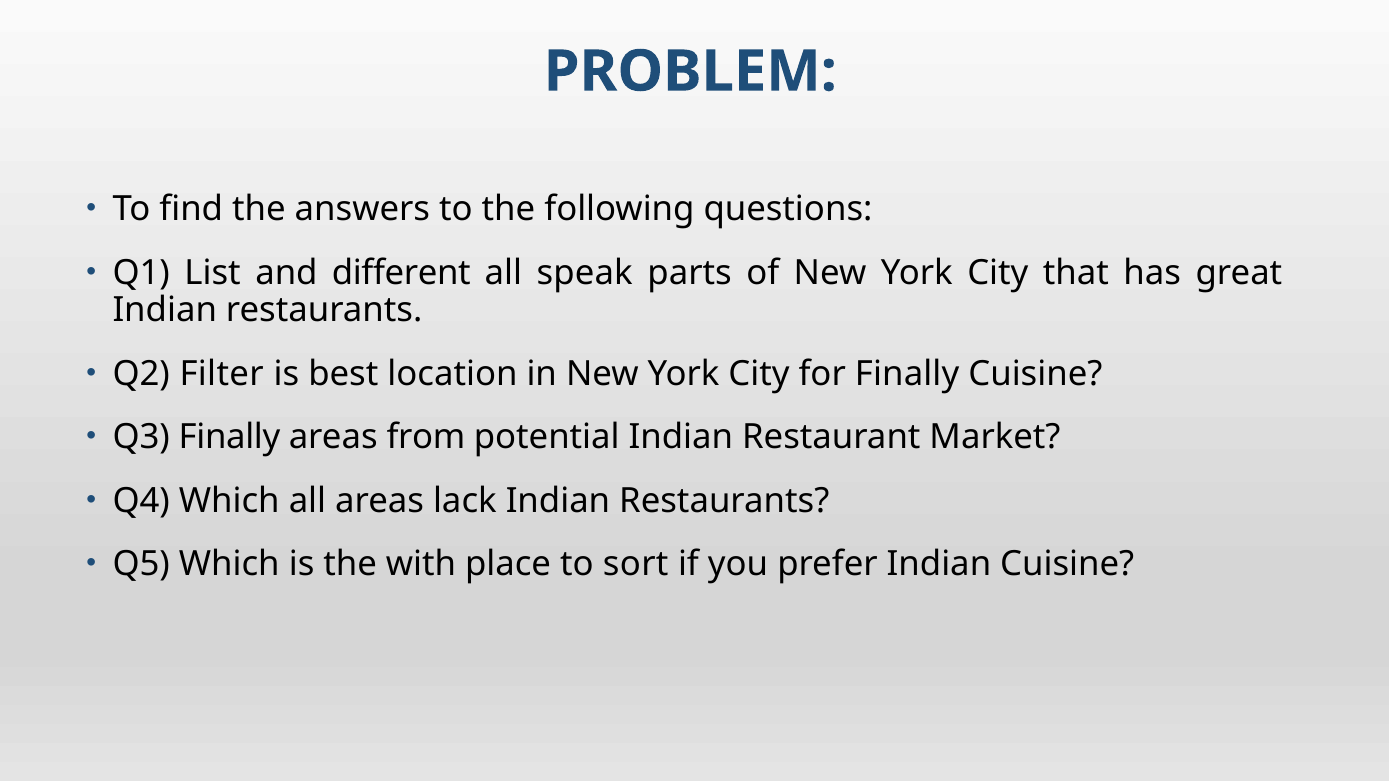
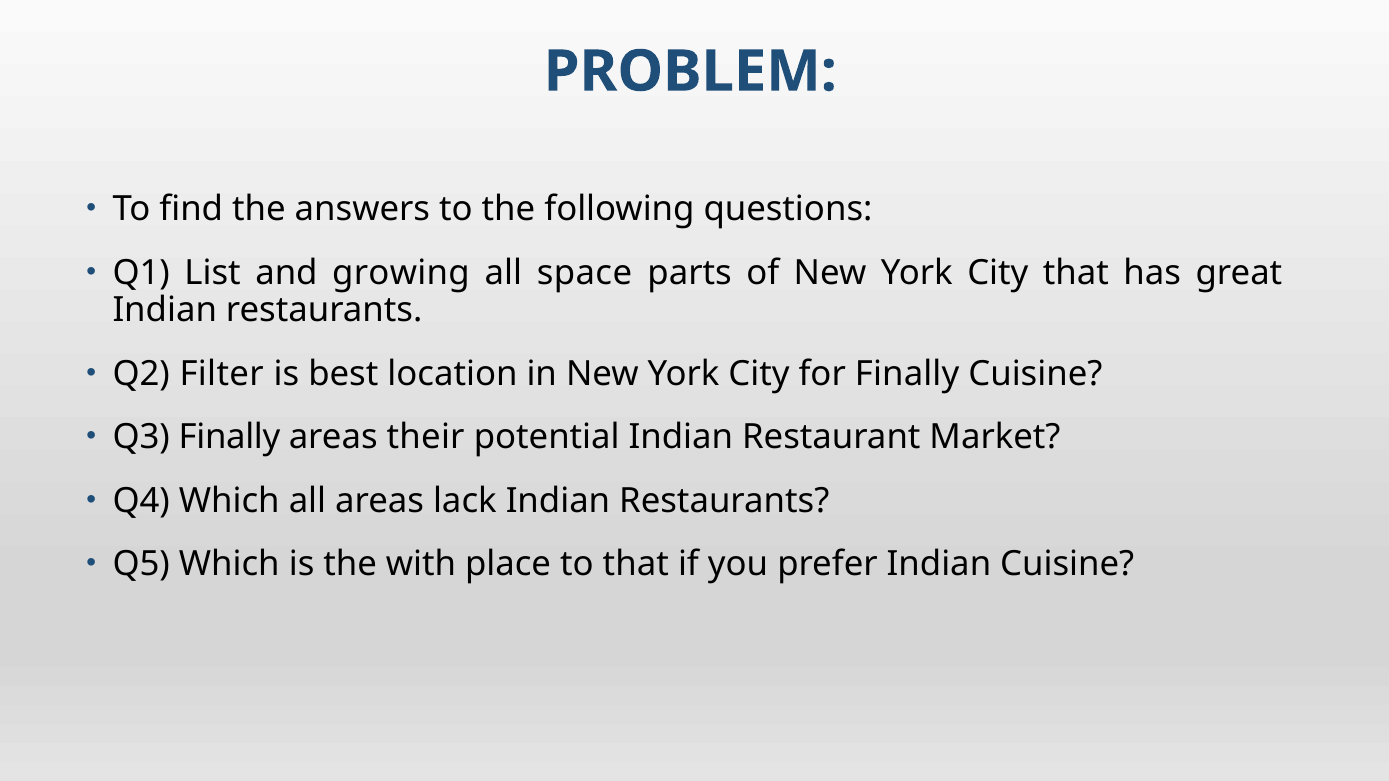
different: different -> growing
speak: speak -> space
from: from -> their
to sort: sort -> that
